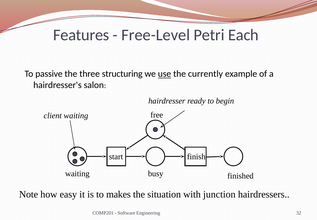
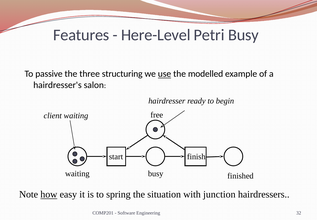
Free-Level: Free-Level -> Here-Level
Petri Each: Each -> Busy
currently: currently -> modelled
how underline: none -> present
makes: makes -> spring
